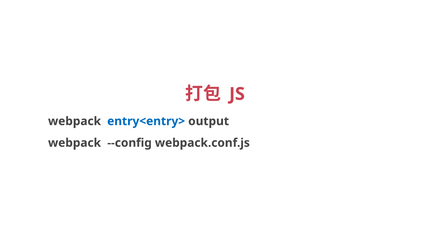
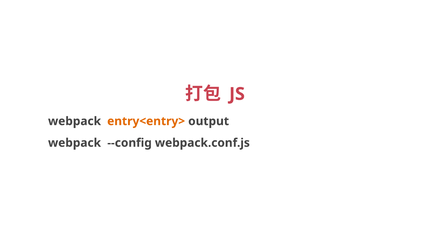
entry<entry> colour: blue -> orange
